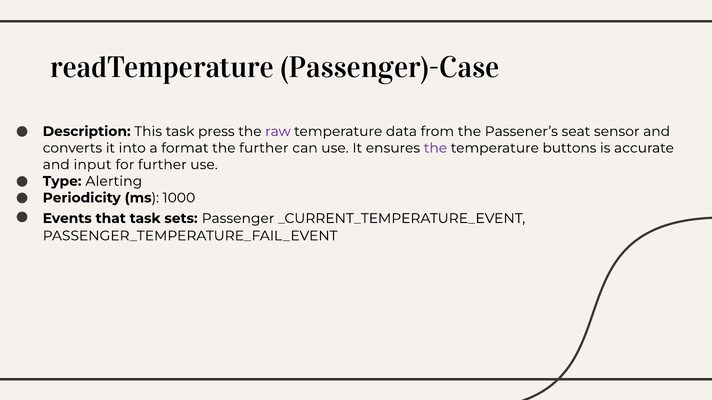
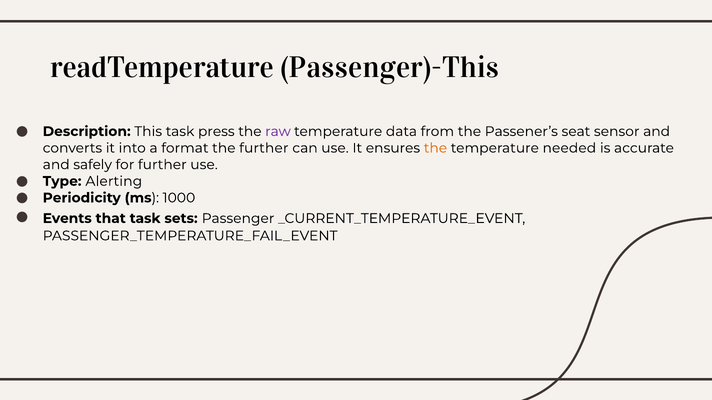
Passenger)-Case: Passenger)-Case -> Passenger)-This
the at (435, 148) colour: purple -> orange
buttons: buttons -> needed
input: input -> safely
